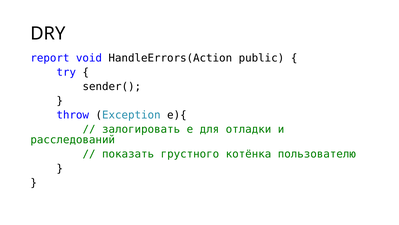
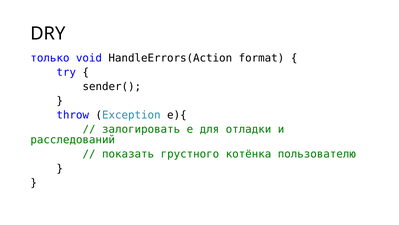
report: report -> только
public: public -> format
